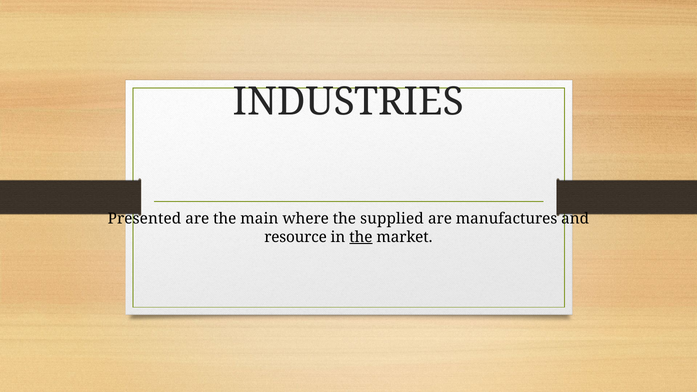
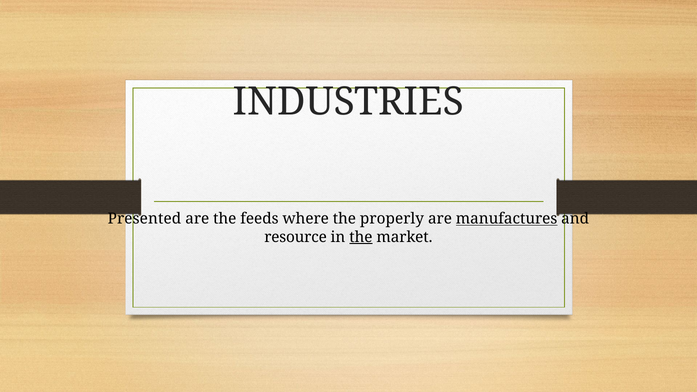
main: main -> feeds
supplied: supplied -> properly
manufactures underline: none -> present
